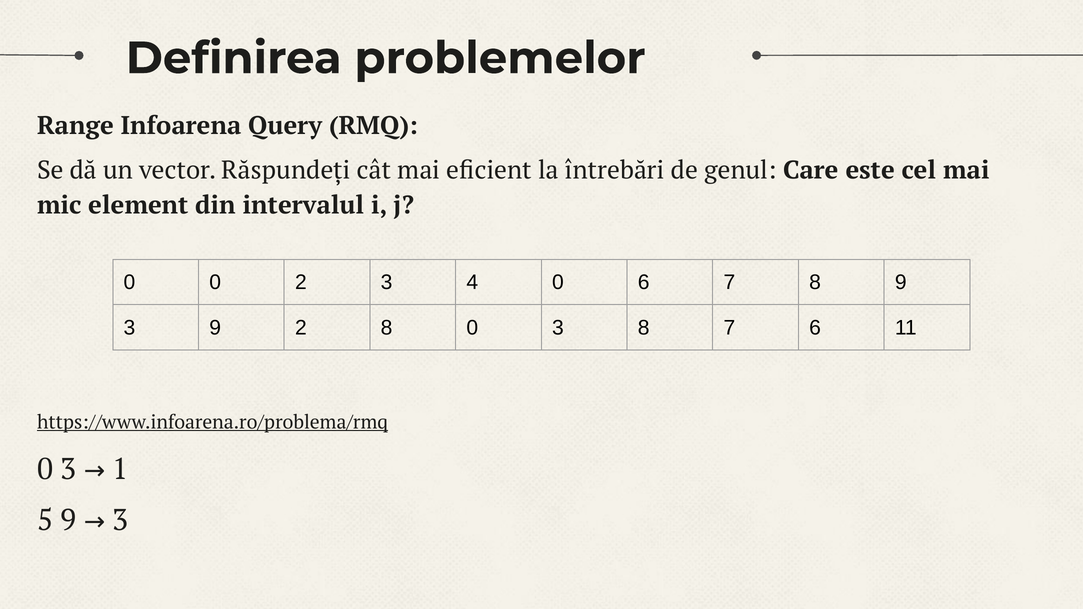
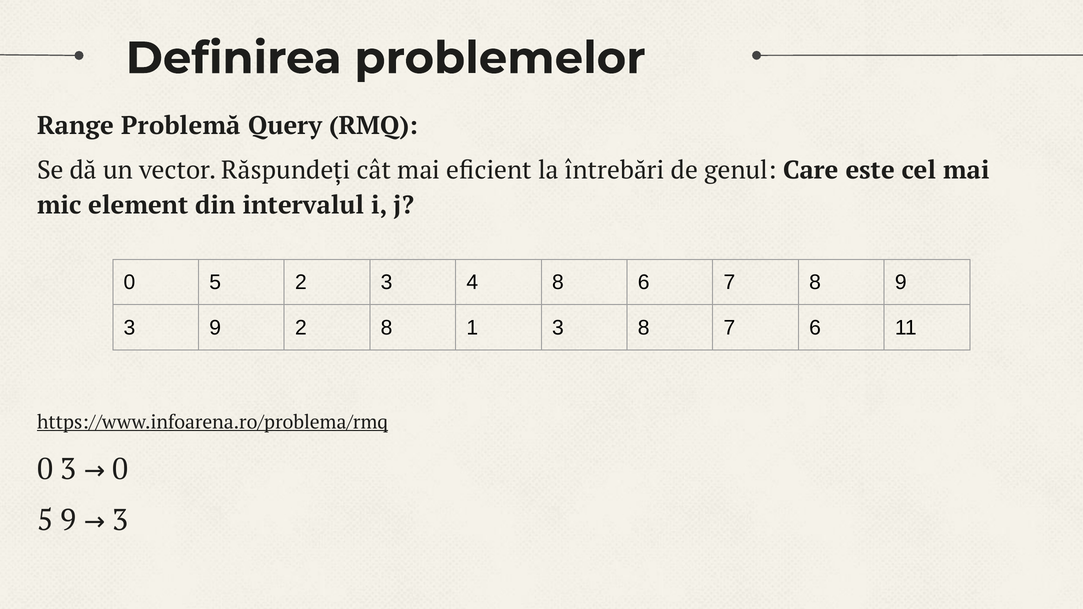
Infoarena: Infoarena -> Problemă
0 at (215, 282): 0 -> 5
4 0: 0 -> 8
8 0: 0 -> 1
1 at (121, 470): 1 -> 0
